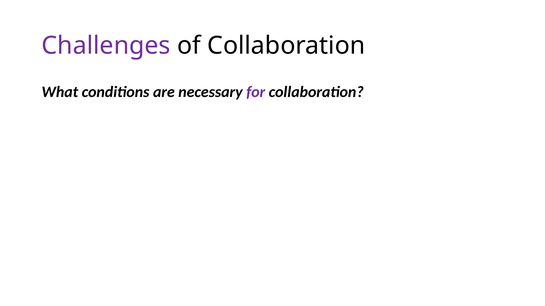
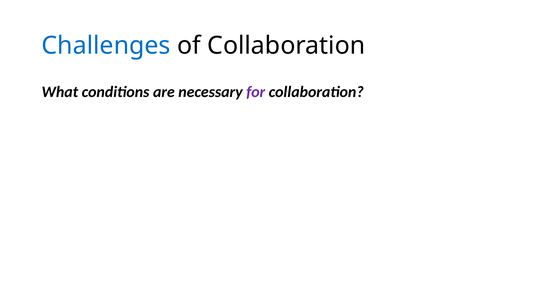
Challenges colour: purple -> blue
